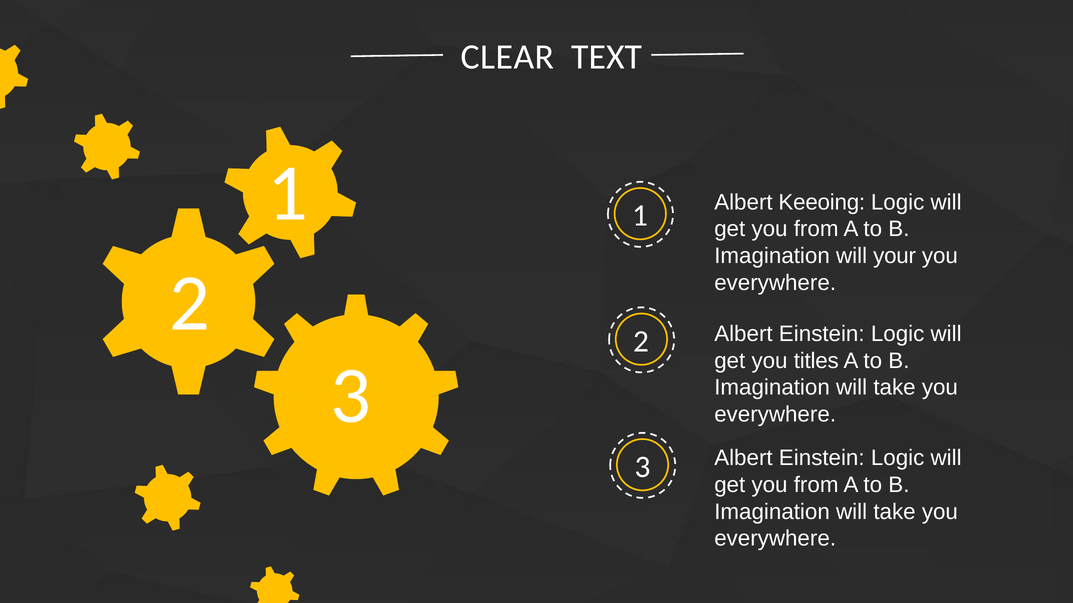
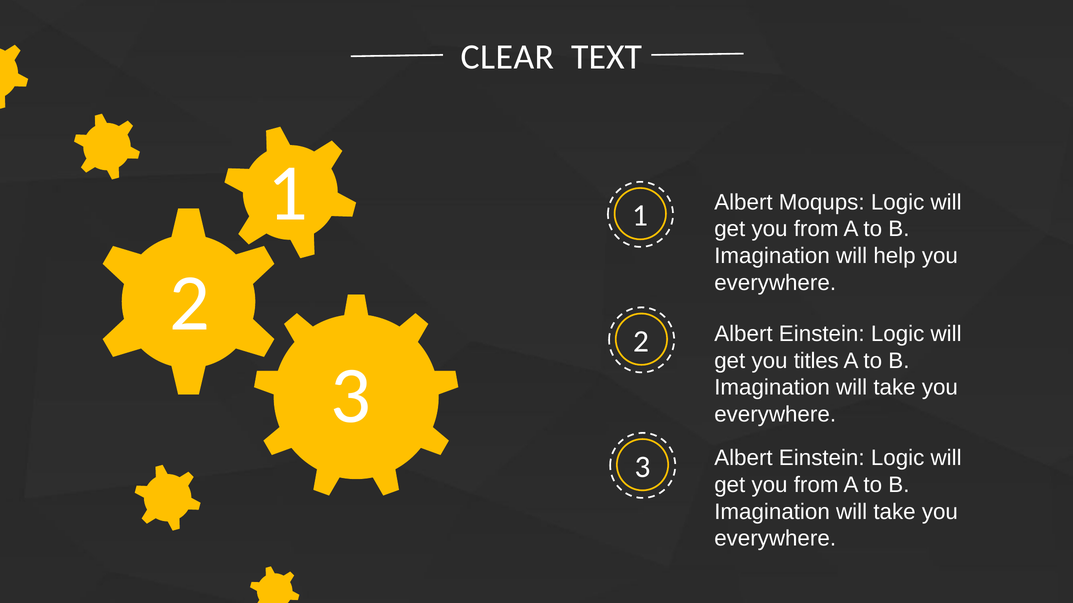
Keeoing: Keeoing -> Moqups
your: your -> help
